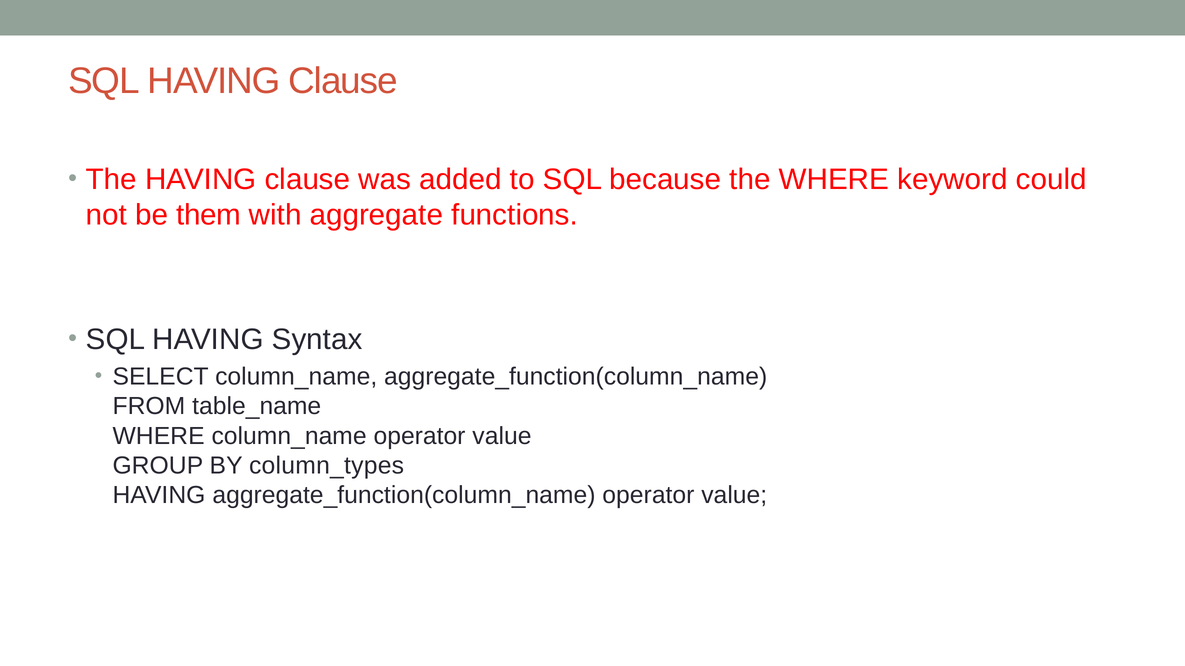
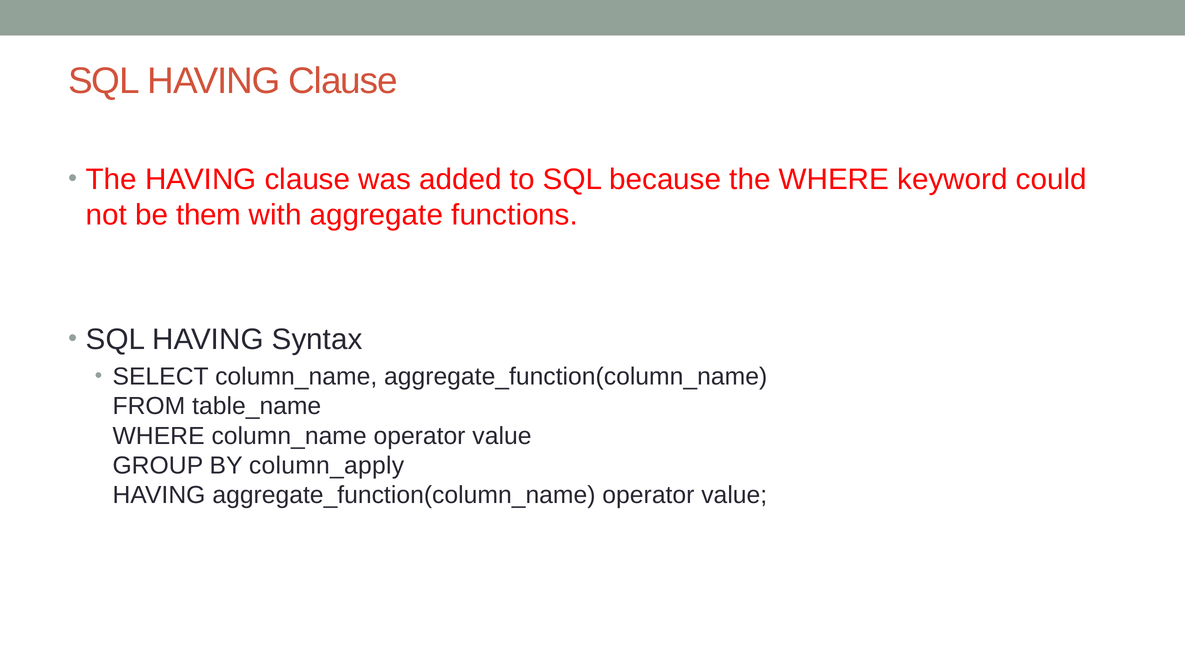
column_types: column_types -> column_apply
